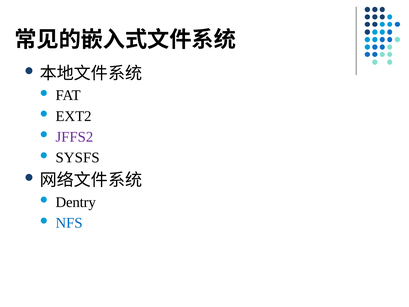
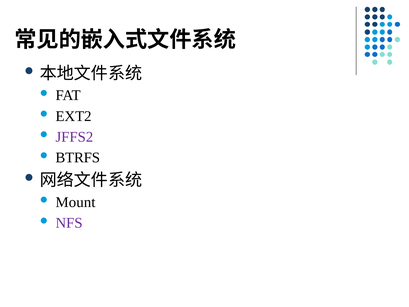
SYSFS: SYSFS -> BTRFS
Dentry: Dentry -> Mount
NFS colour: blue -> purple
